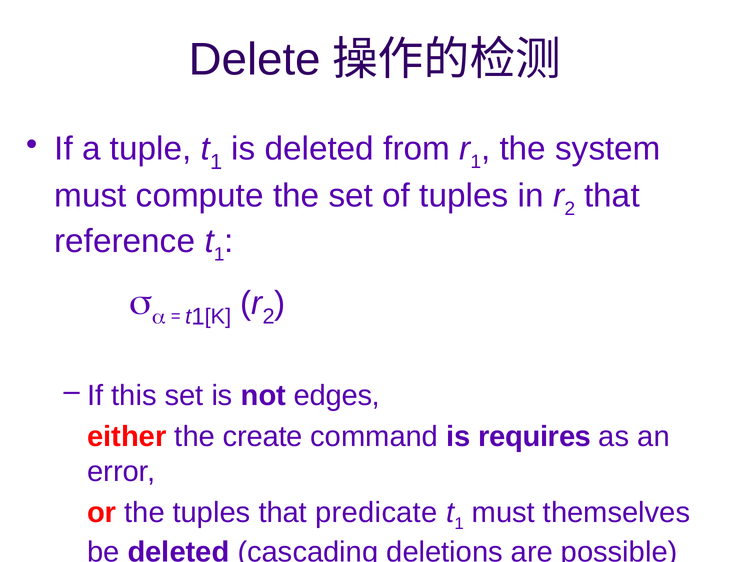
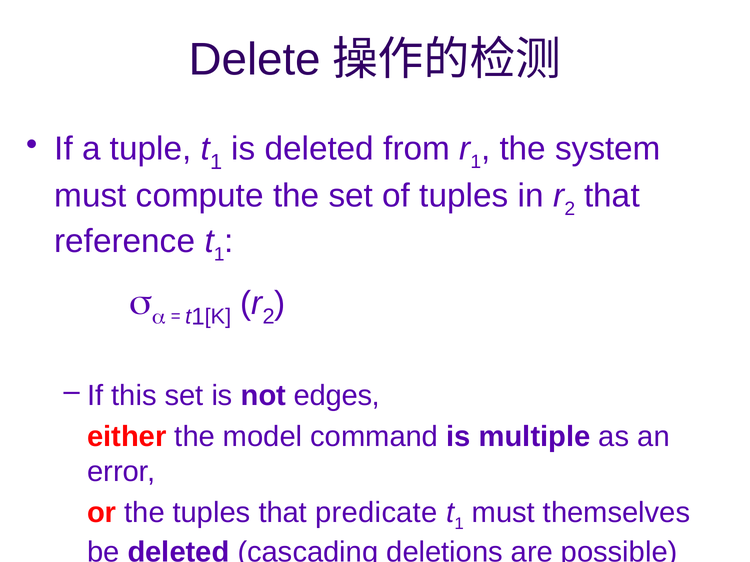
create: create -> model
requires: requires -> multiple
